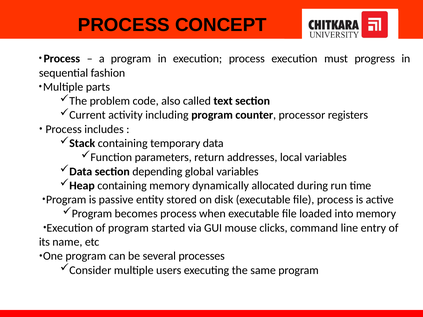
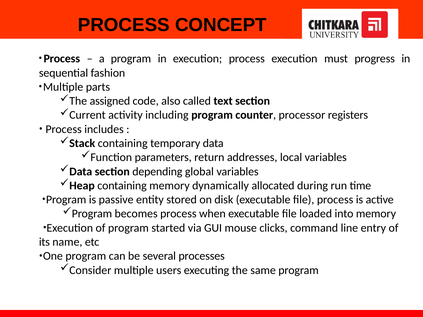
problem: problem -> assigned
